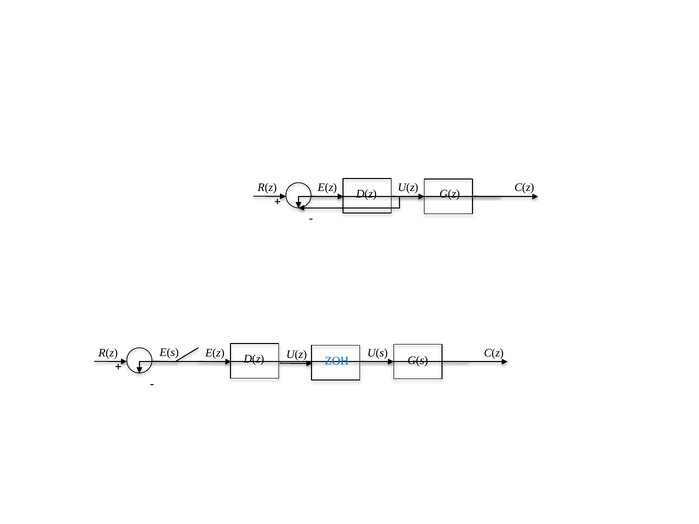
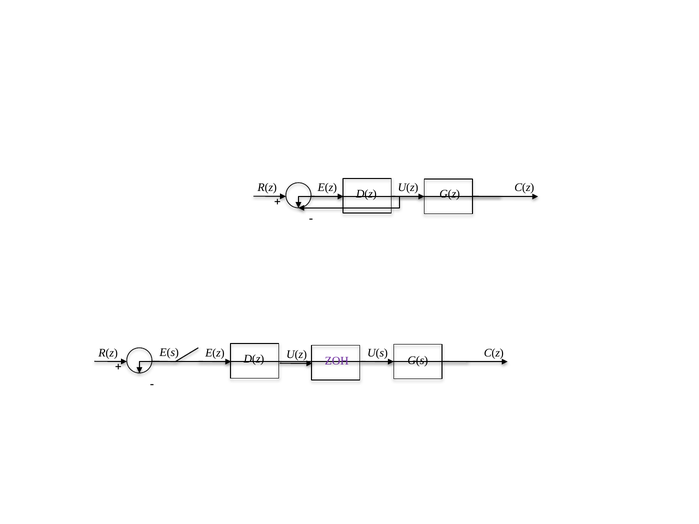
ZOH colour: blue -> purple
